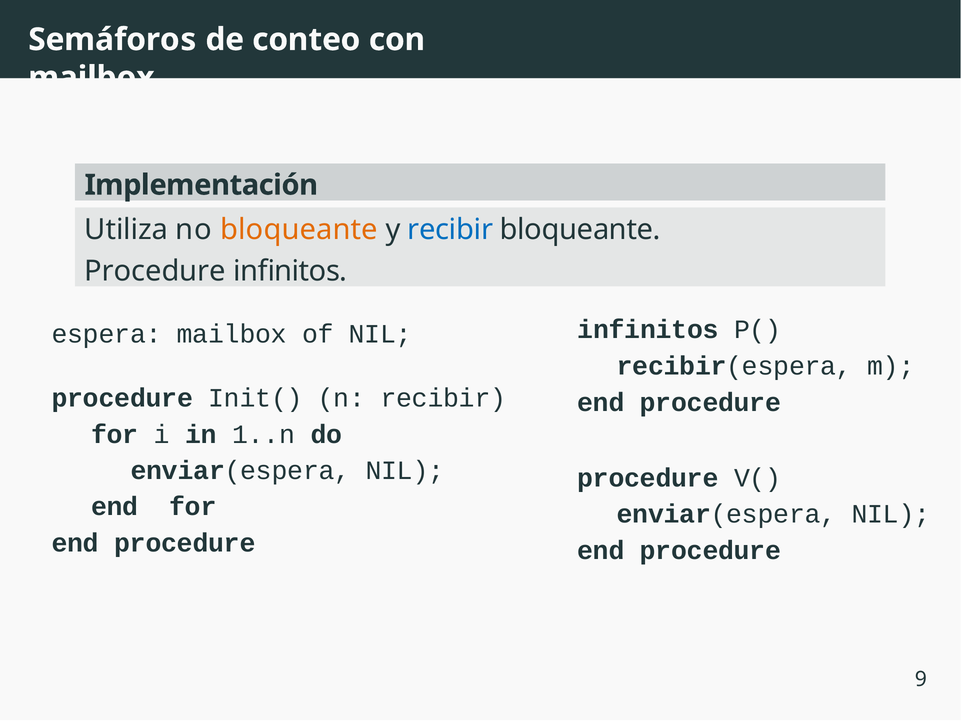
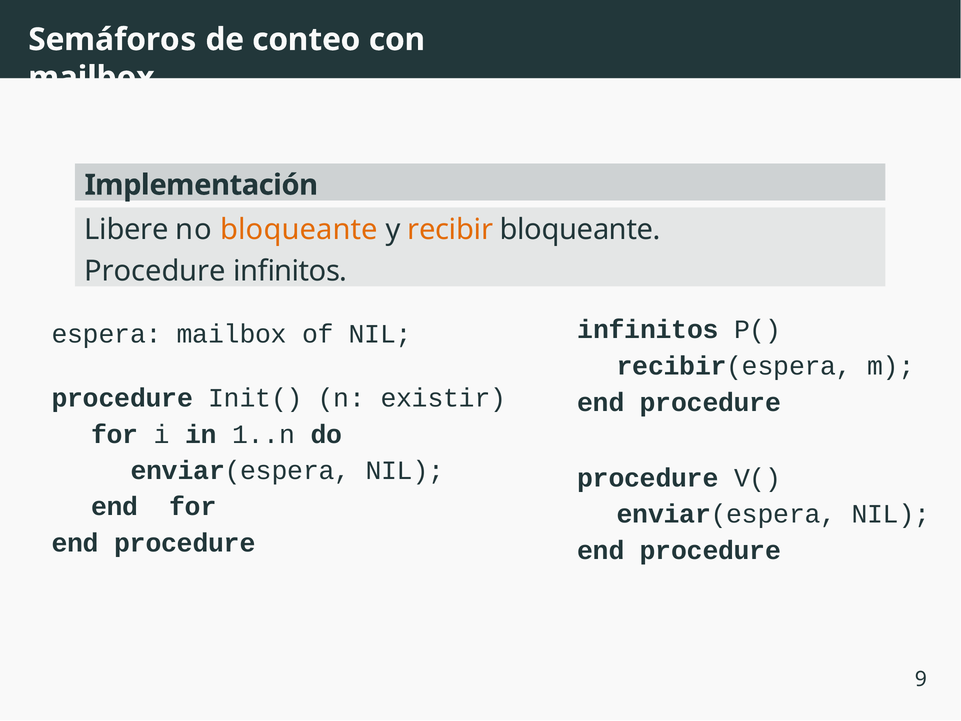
Utiliza: Utiliza -> Libere
recibir at (450, 230) colour: blue -> orange
n recibir: recibir -> existir
